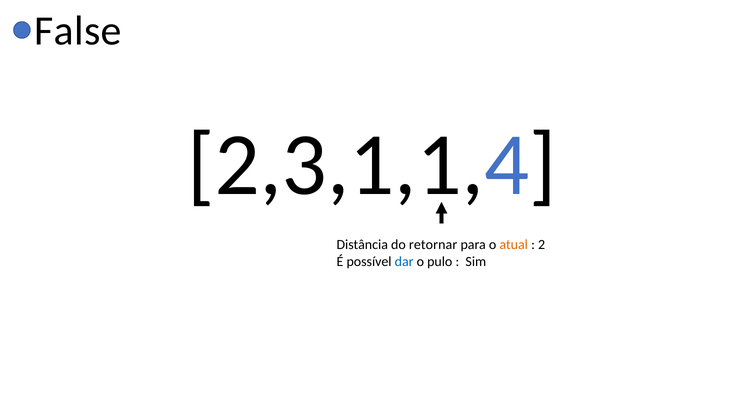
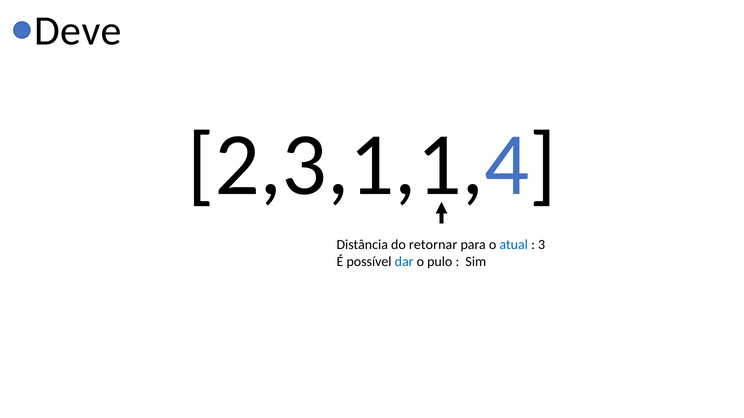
False: False -> Deve
atual colour: orange -> blue
2: 2 -> 3
